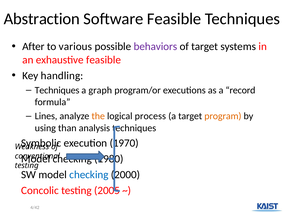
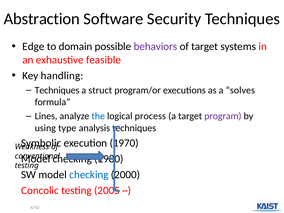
Software Feasible: Feasible -> Security
After: After -> Edge
various: various -> domain
graph: graph -> struct
record: record -> solves
the colour: orange -> blue
program colour: orange -> purple
than: than -> type
